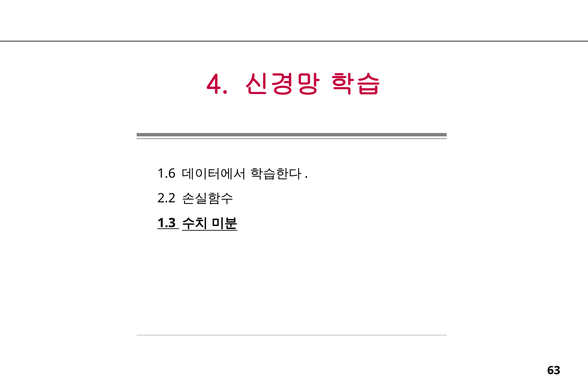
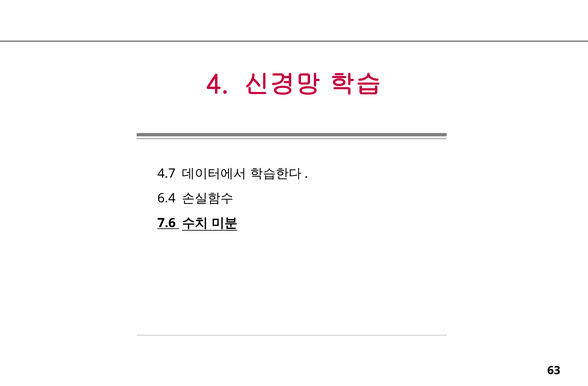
1.6: 1.6 -> 4.7
2.2: 2.2 -> 6.4
1.3: 1.3 -> 7.6
